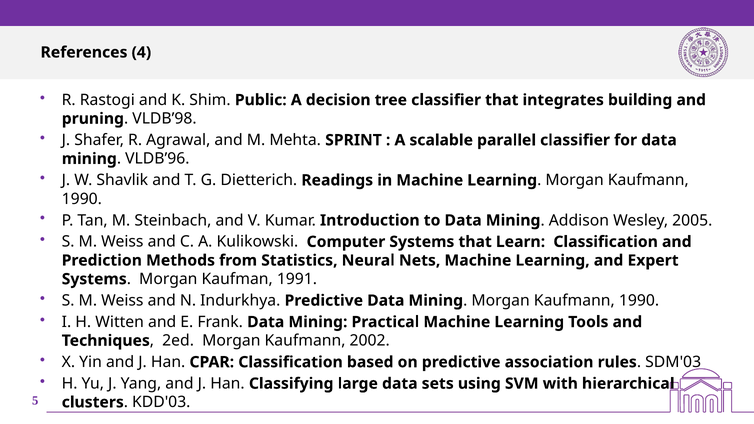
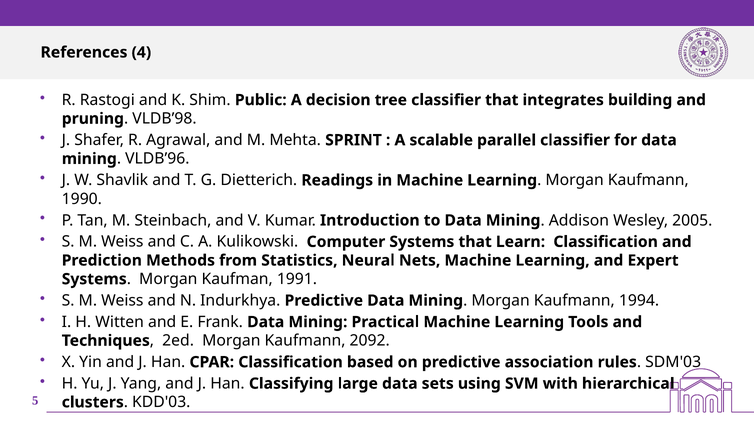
1990 at (639, 301): 1990 -> 1994
2002: 2002 -> 2092
